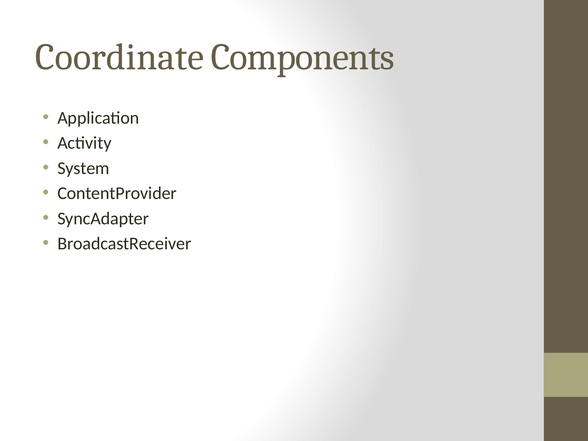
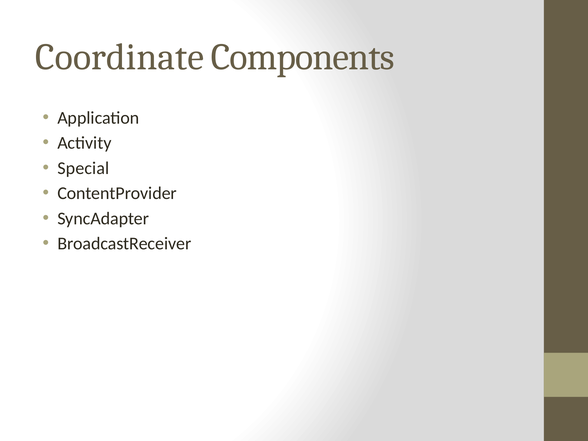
System: System -> Special
